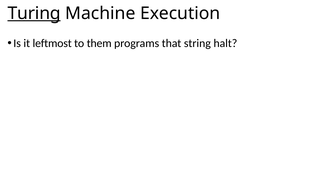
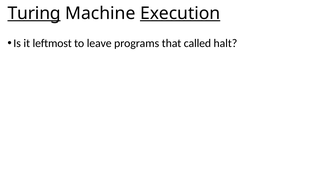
Execution underline: none -> present
them: them -> leave
string: string -> called
